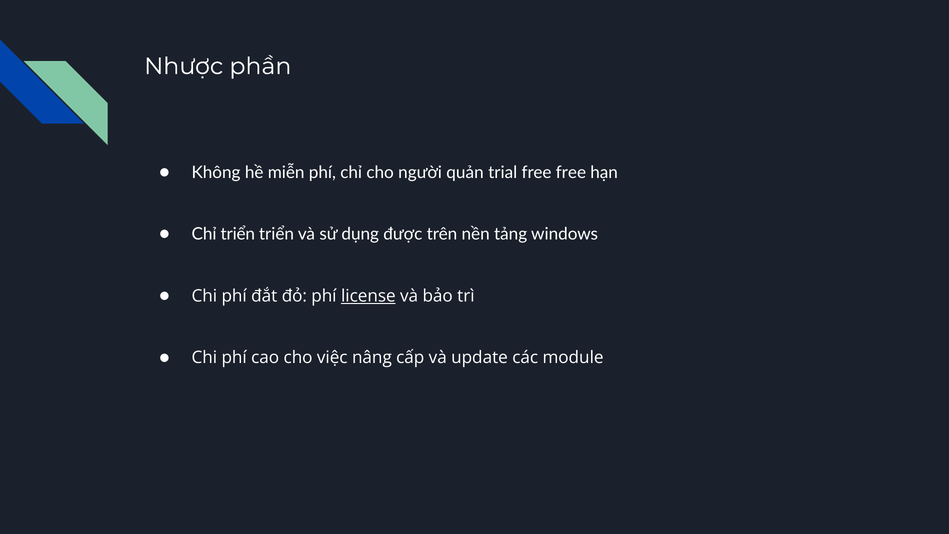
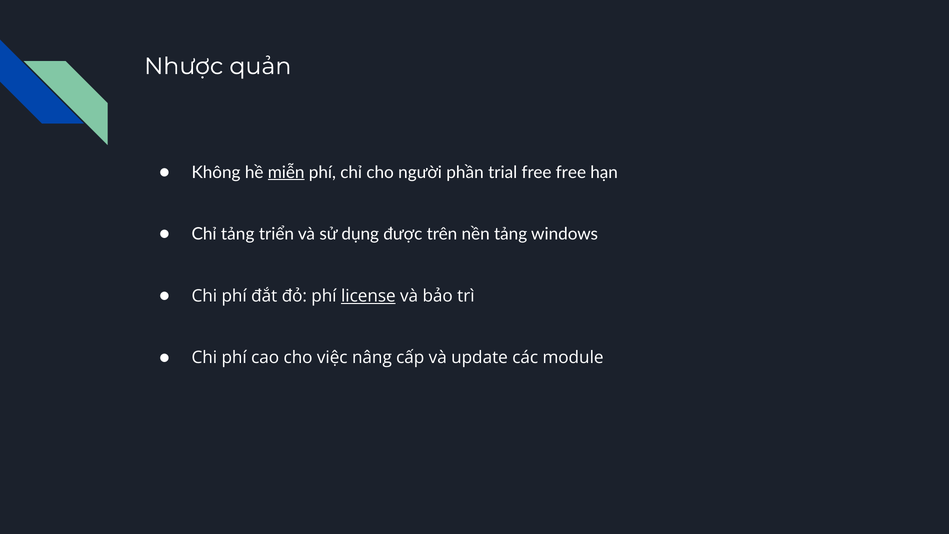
phần: phần -> quản
miễn underline: none -> present
quản: quản -> phần
Chỉ triển: triển -> tảng
